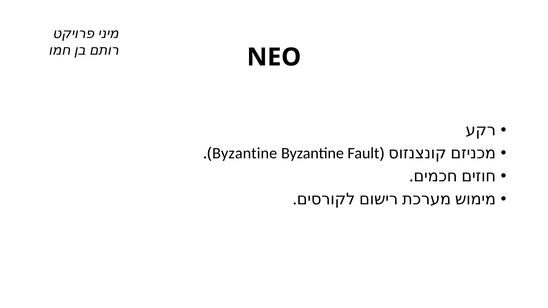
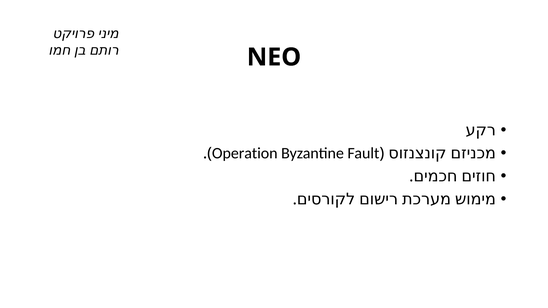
Byzantine at (245, 153): Byzantine -> Operation
